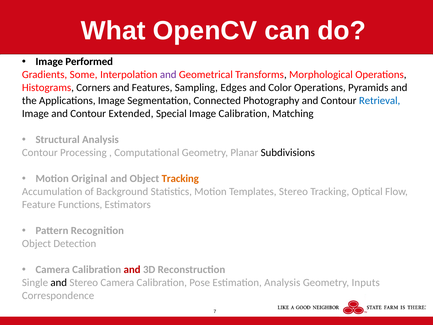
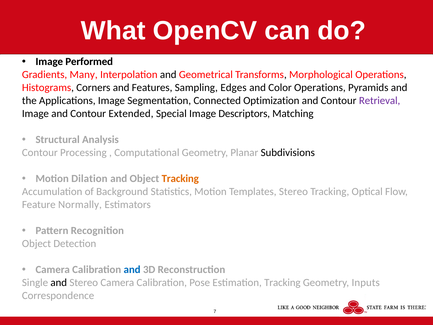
Some: Some -> Many
and at (168, 75) colour: purple -> black
Photography: Photography -> Optimization
Retrieval colour: blue -> purple
Image Calibration: Calibration -> Descriptors
Original: Original -> Dilation
Functions: Functions -> Normally
and at (132, 269) colour: red -> blue
Estimation Analysis: Analysis -> Tracking
